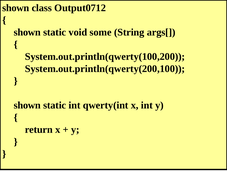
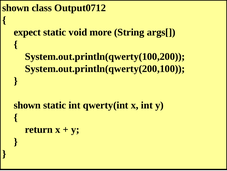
shown at (27, 32): shown -> expect
some: some -> more
